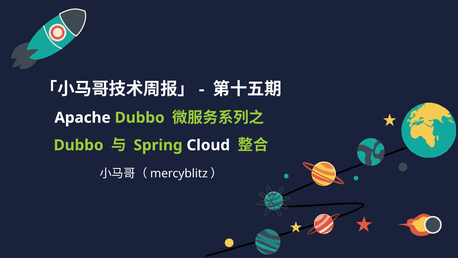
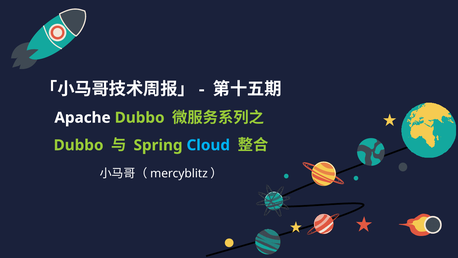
Cloud colour: white -> light blue
